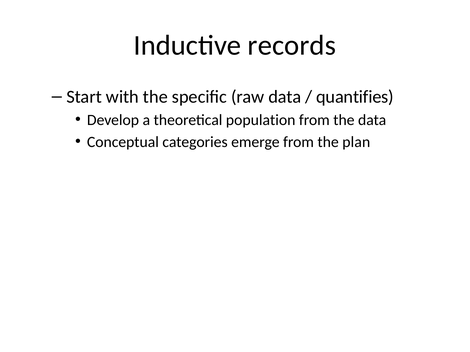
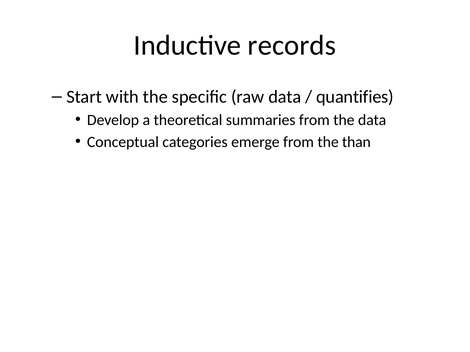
population: population -> summaries
plan: plan -> than
